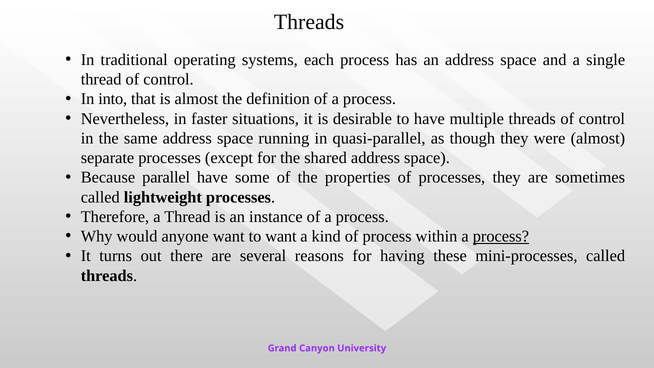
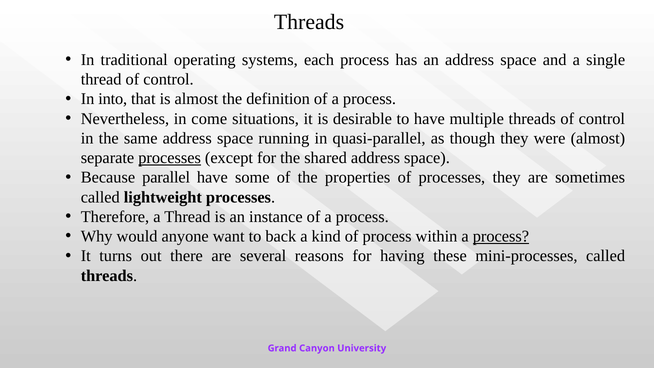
faster: faster -> come
processes at (170, 158) underline: none -> present
to want: want -> back
